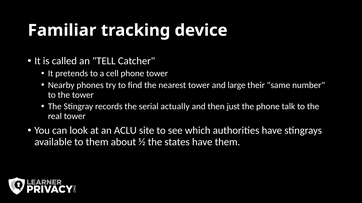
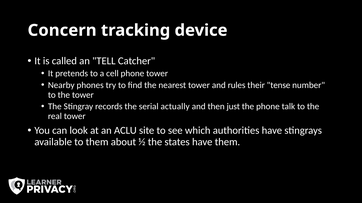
Familiar: Familiar -> Concern
large: large -> rules
same: same -> tense
